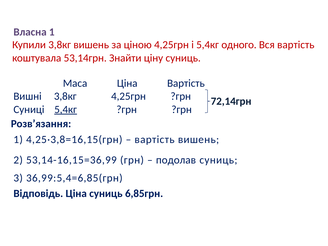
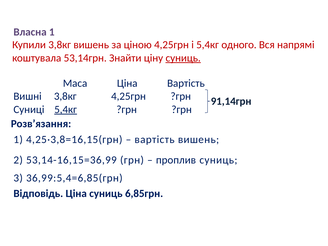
Вся вартість: вартість -> напрямі
суниць at (183, 58) underline: none -> present
72,14грн: 72,14грн -> 91,14грн
подолав: подолав -> проплив
